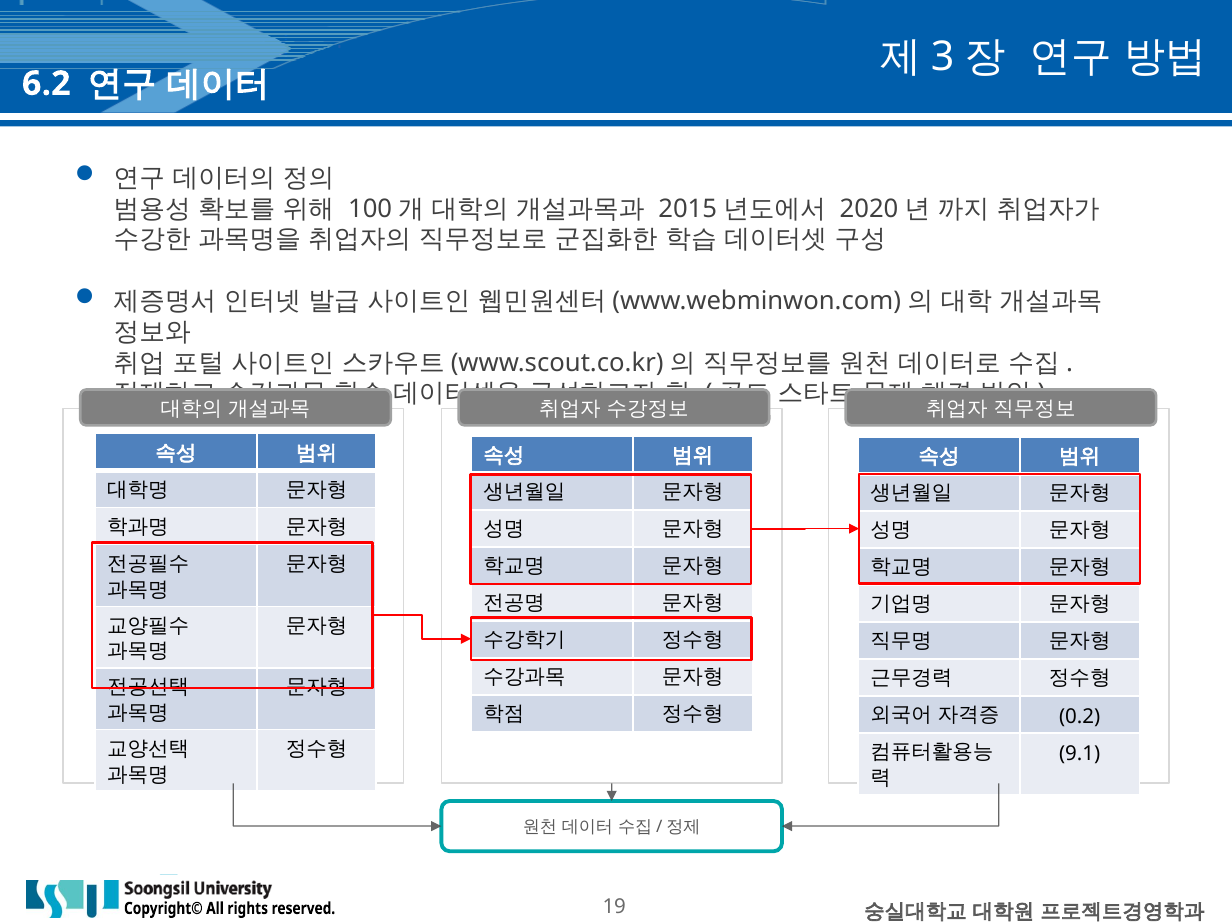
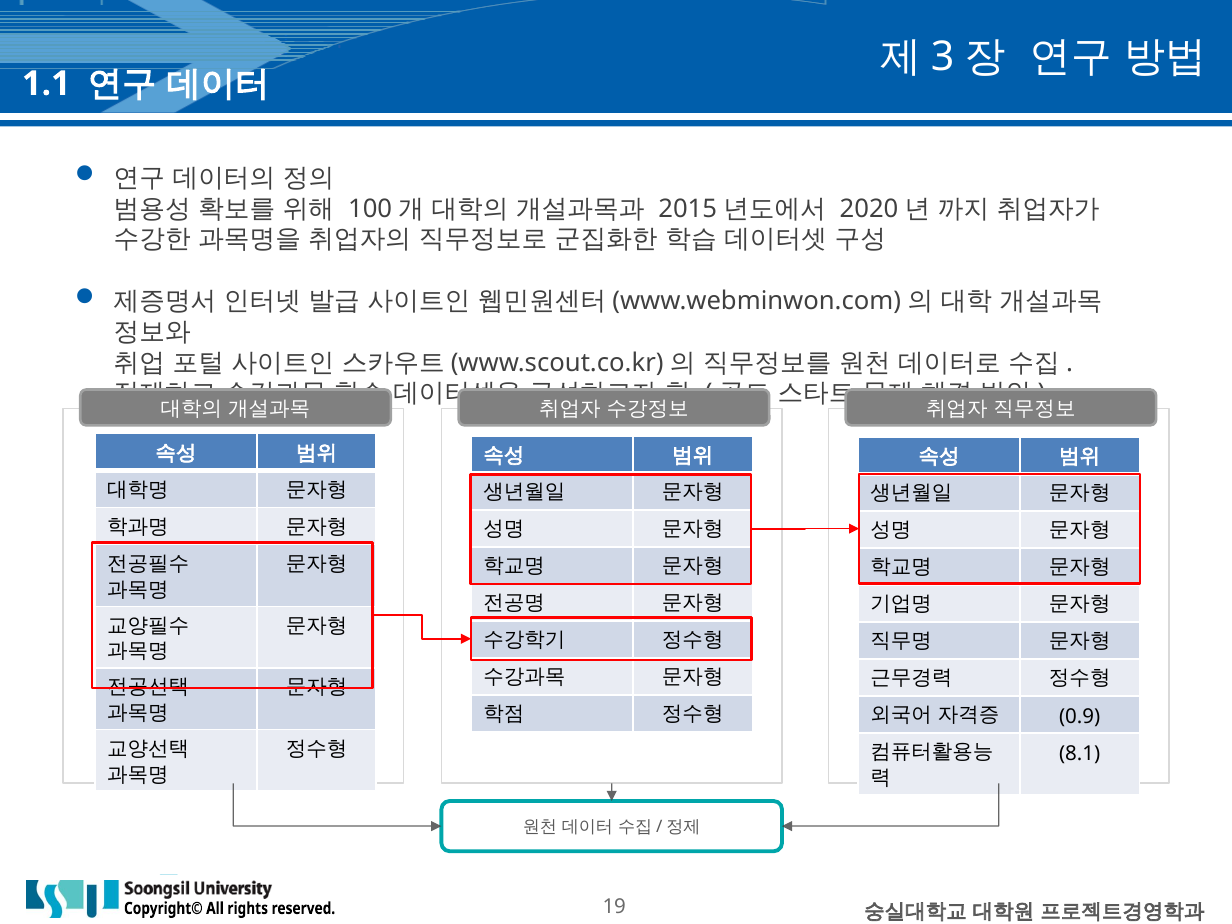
6.2: 6.2 -> 1.1
0.2: 0.2 -> 0.9
9.1: 9.1 -> 8.1
